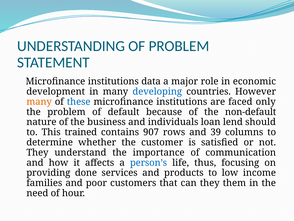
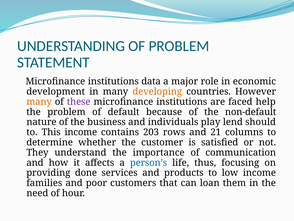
developing colour: blue -> orange
these colour: blue -> purple
only: only -> help
loan: loan -> play
This trained: trained -> income
907: 907 -> 203
39: 39 -> 21
can they: they -> loan
